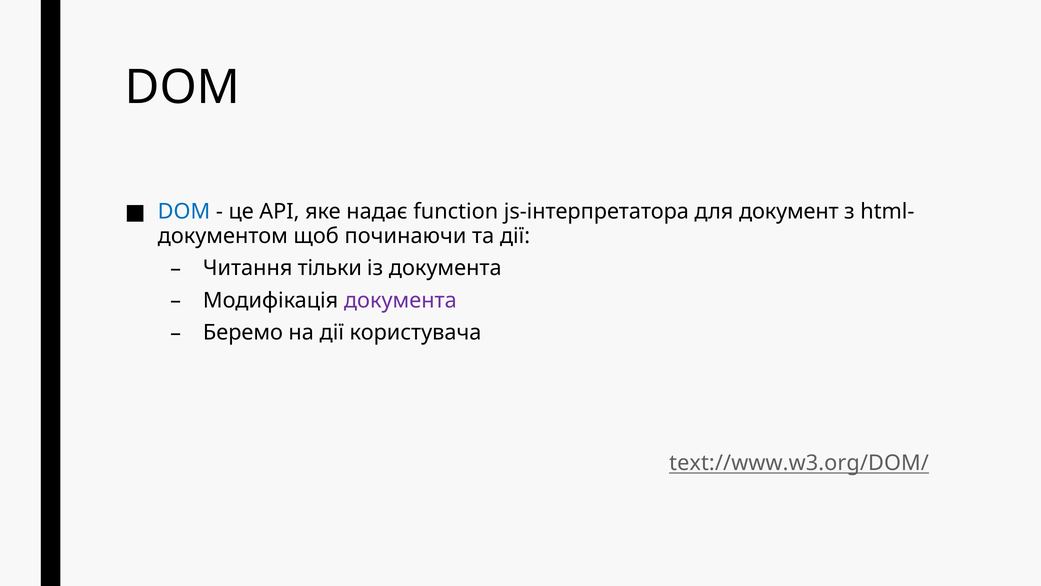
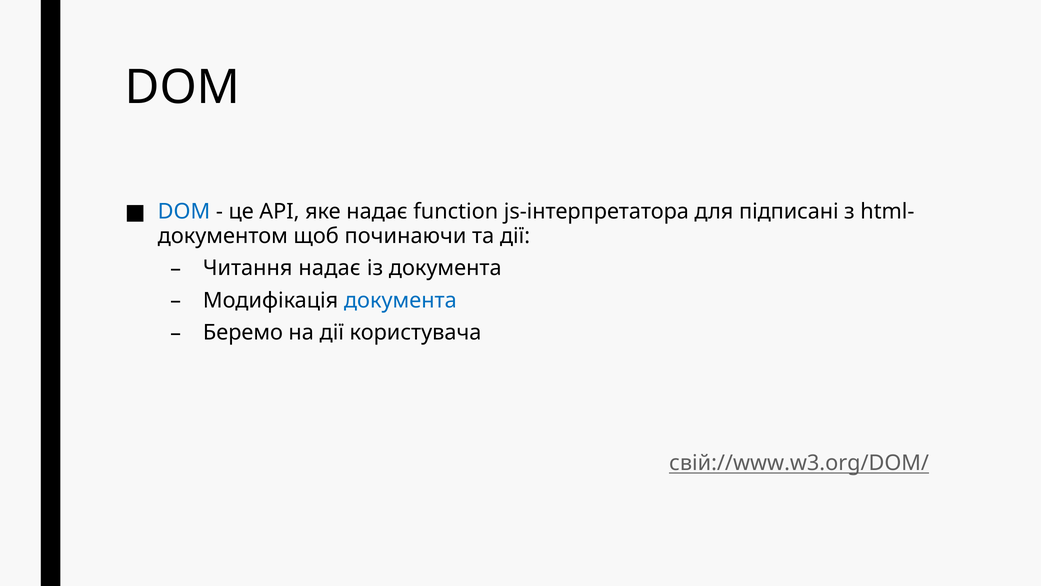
документ: документ -> підписані
Читання тільки: тільки -> надає
документа at (400, 300) colour: purple -> blue
text://www.w3.org/DOM/: text://www.w3.org/DOM/ -> свій://www.w3.org/DOM/
